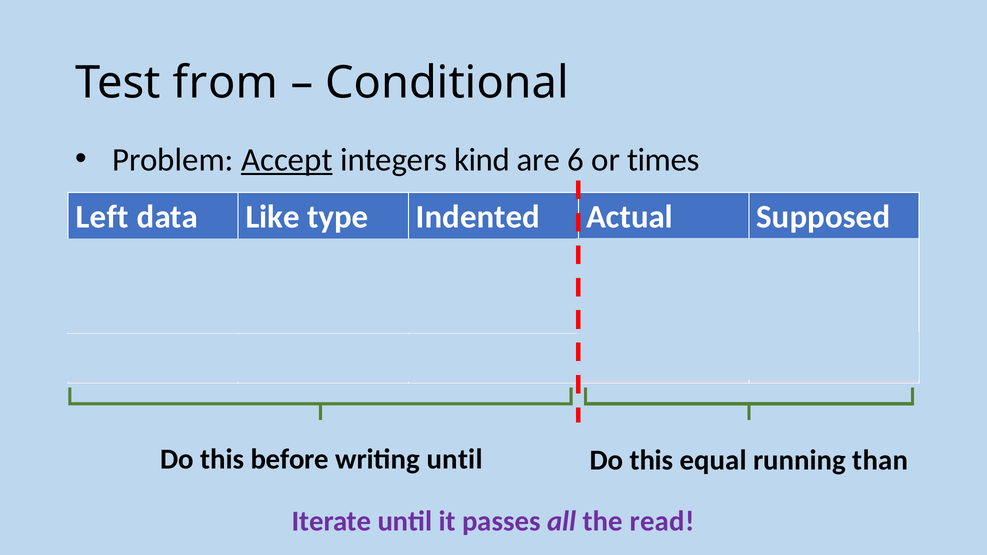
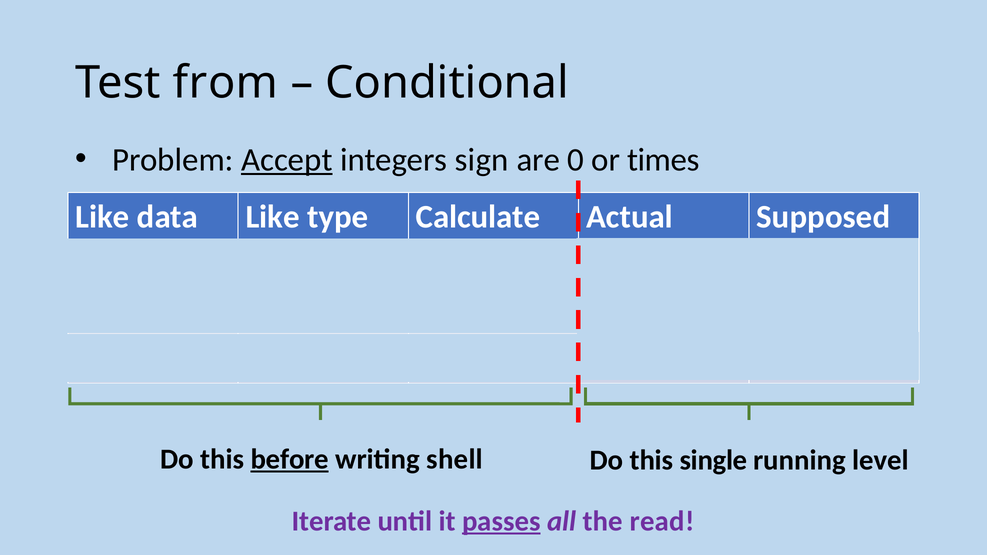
kind: kind -> sign
are 6: 6 -> 0
Left at (102, 217): Left -> Like
Indented: Indented -> Calculate
before underline: none -> present
writing until: until -> shell
equal: equal -> single
than: than -> level
passes underline: none -> present
